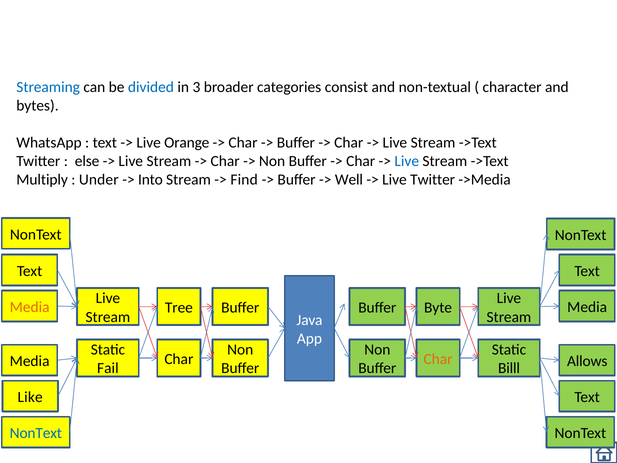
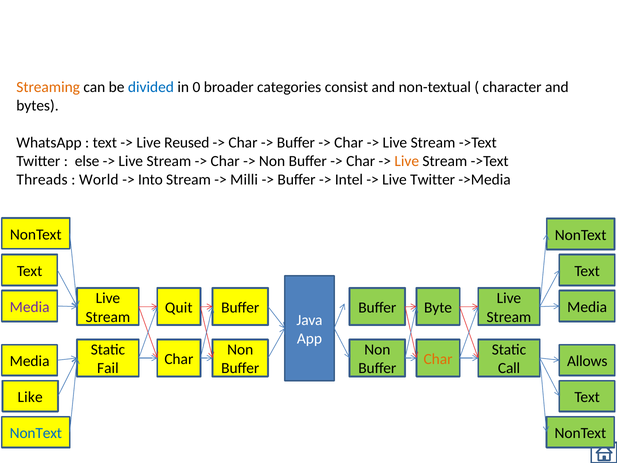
Streaming colour: blue -> orange
3: 3 -> 0
Orange: Orange -> Reused
Live at (407, 161) colour: blue -> orange
Multiply: Multiply -> Threads
Under: Under -> World
Find: Find -> Milli
Well: Well -> Intel
Media at (30, 307) colour: orange -> purple
Tree: Tree -> Quit
Billl: Billl -> Call
